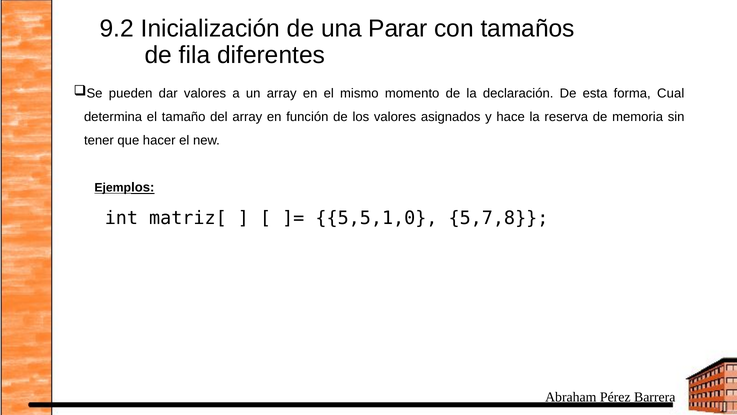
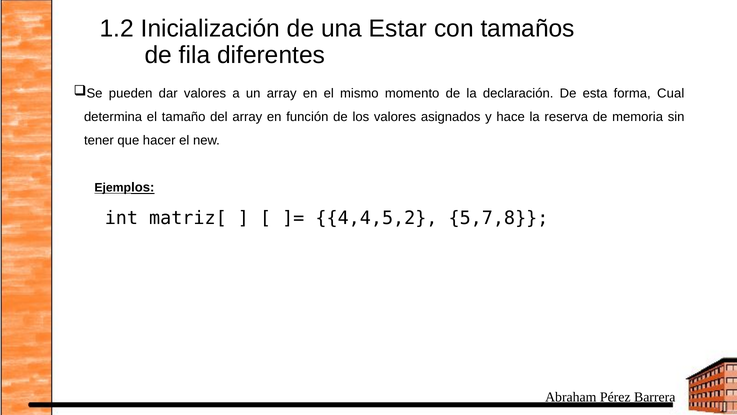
9.2: 9.2 -> 1.2
Parar: Parar -> Estar
5,5,1,0: 5,5,1,0 -> 4,4,5,2
